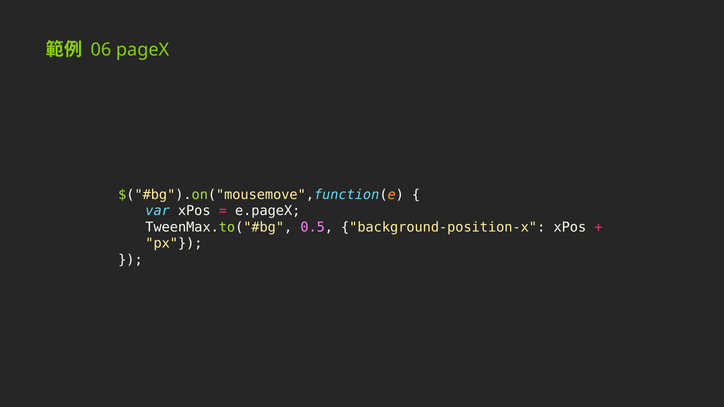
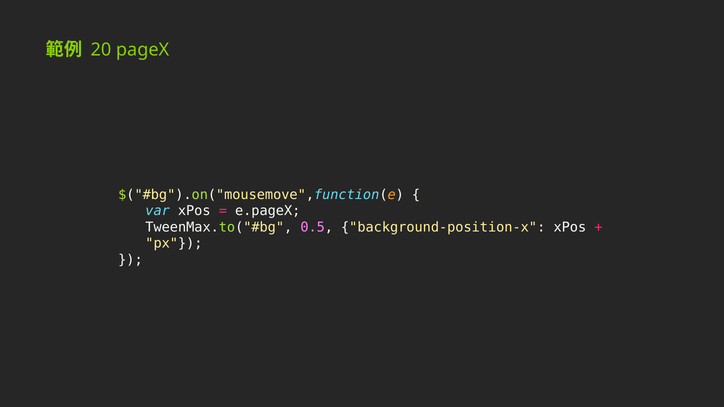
06: 06 -> 20
